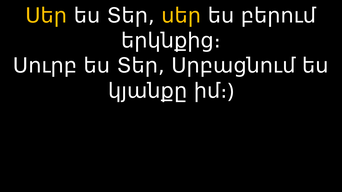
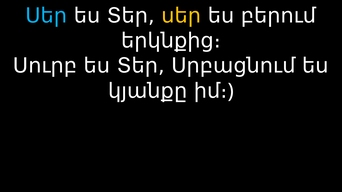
Սեր at (46, 16) colour: yellow -> light blue
